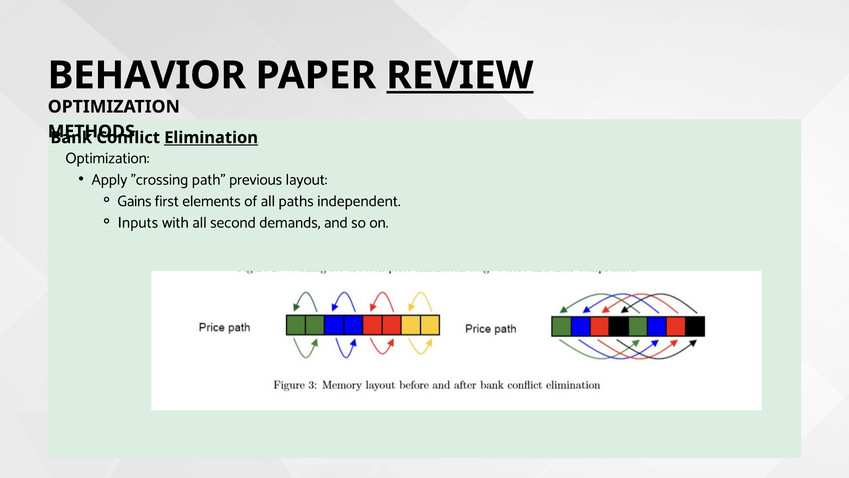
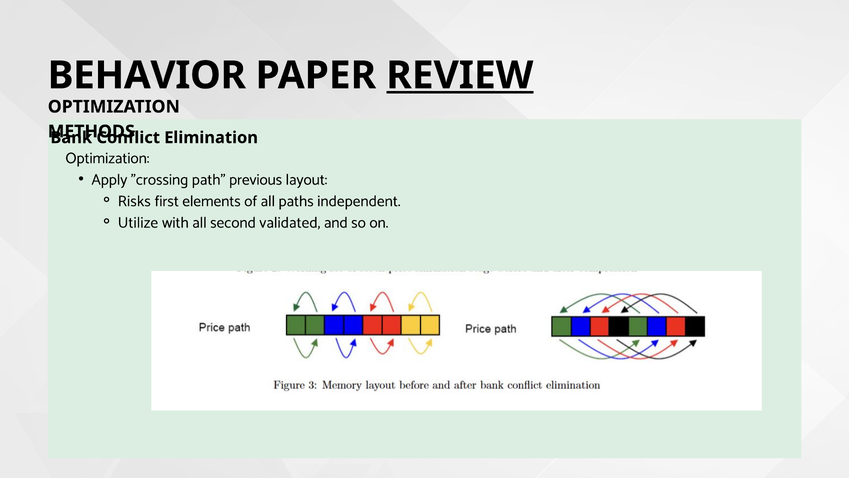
Elimination underline: present -> none
Gains: Gains -> Risks
Inputs: Inputs -> Utilize
demands: demands -> validated
